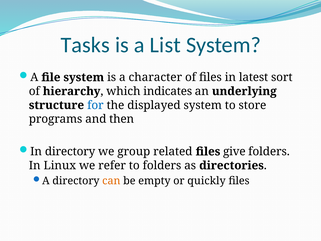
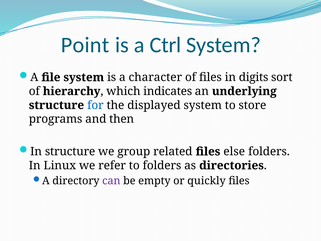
Tasks: Tasks -> Point
List: List -> Ctrl
latest: latest -> digits
In directory: directory -> structure
give: give -> else
can colour: orange -> purple
